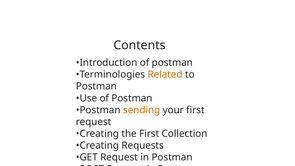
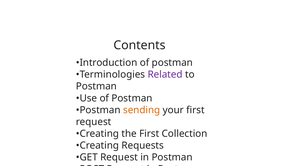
Related colour: orange -> purple
